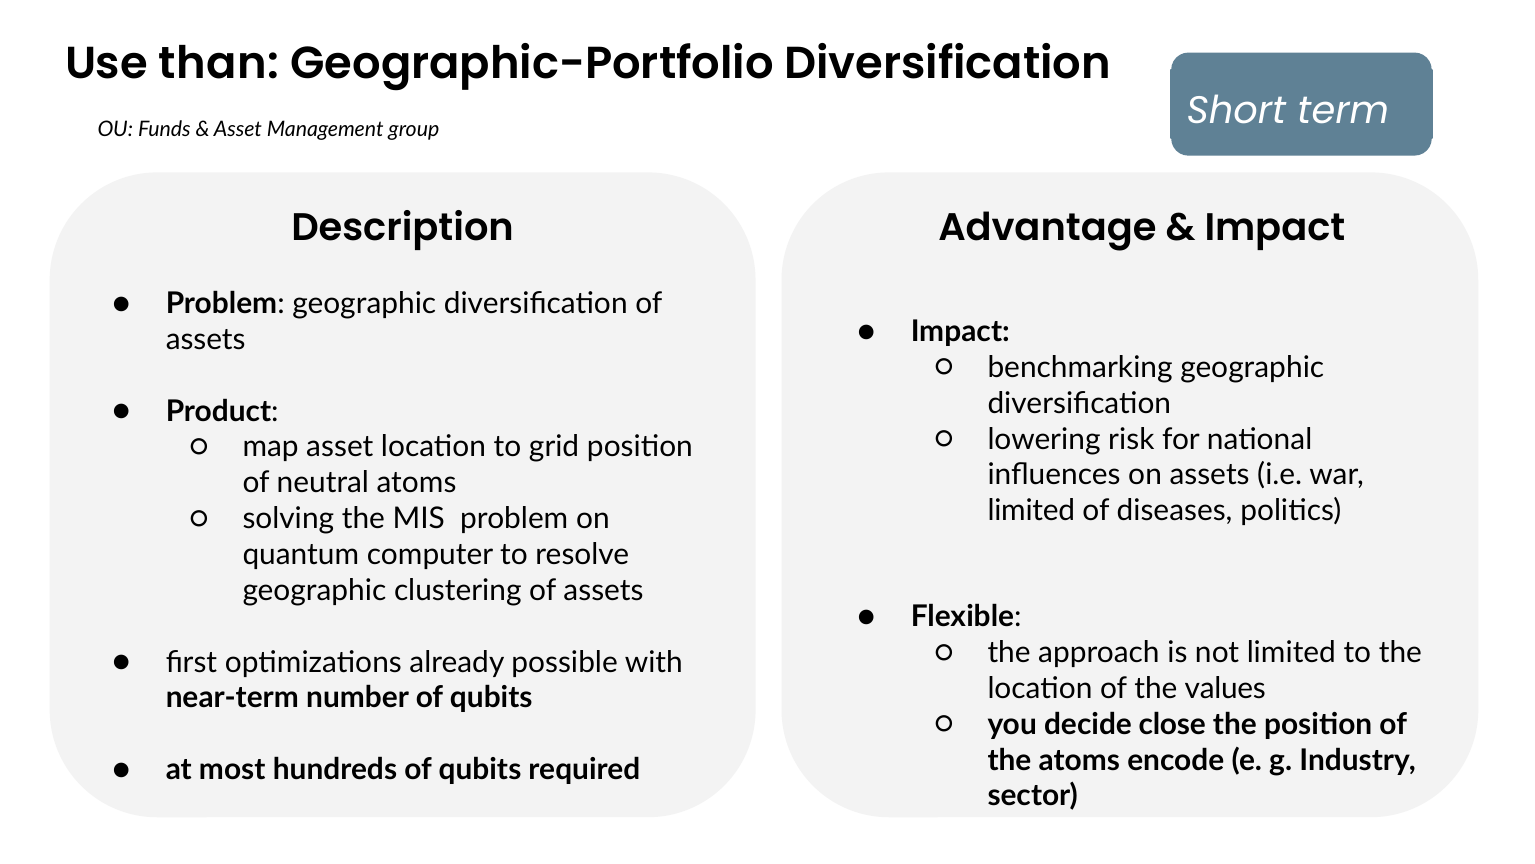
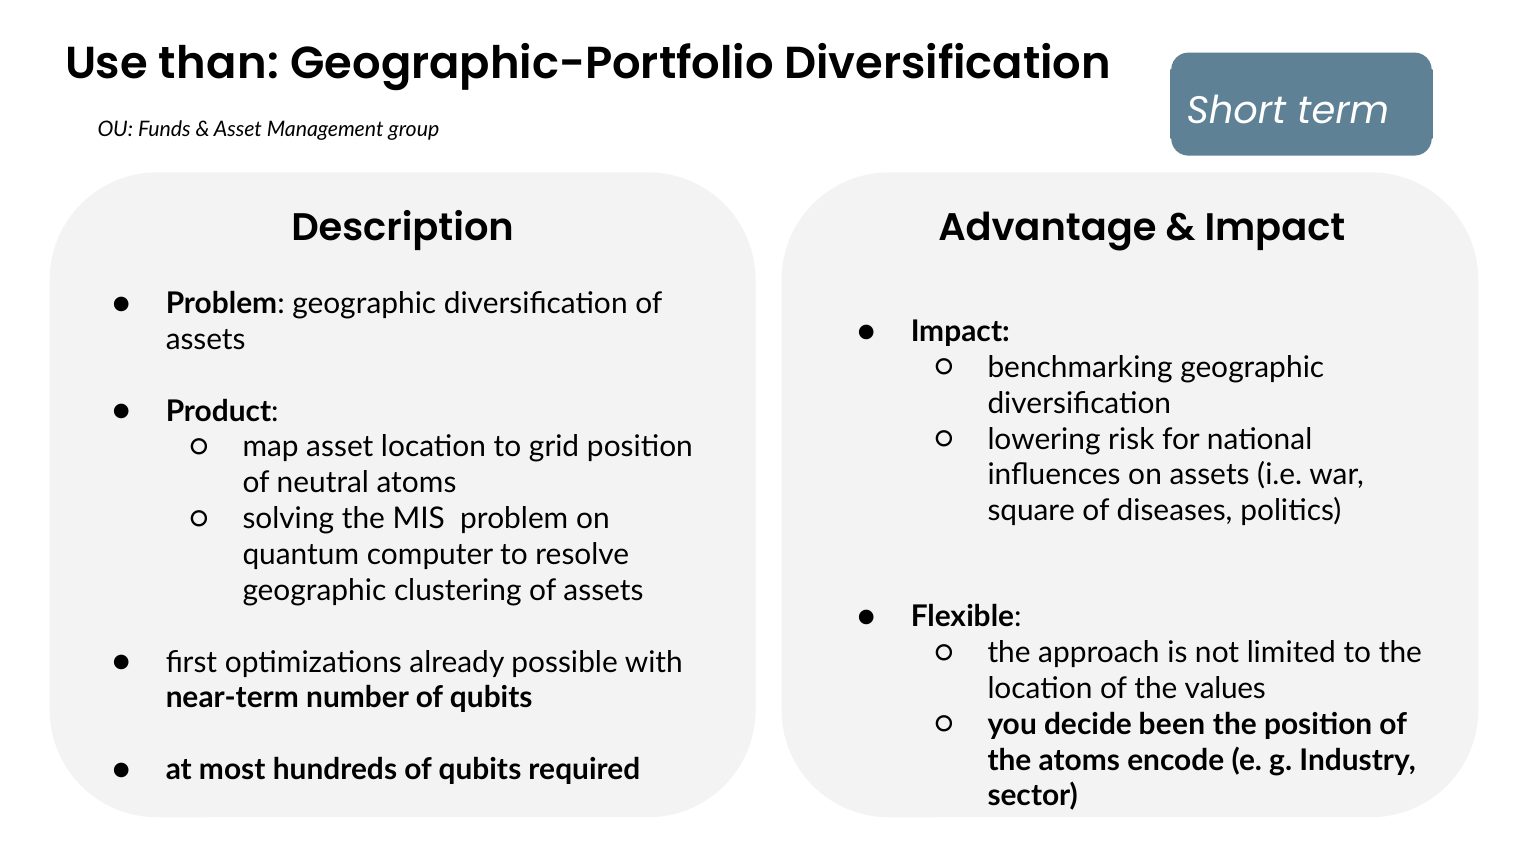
limited at (1031, 511): limited -> square
close: close -> been
